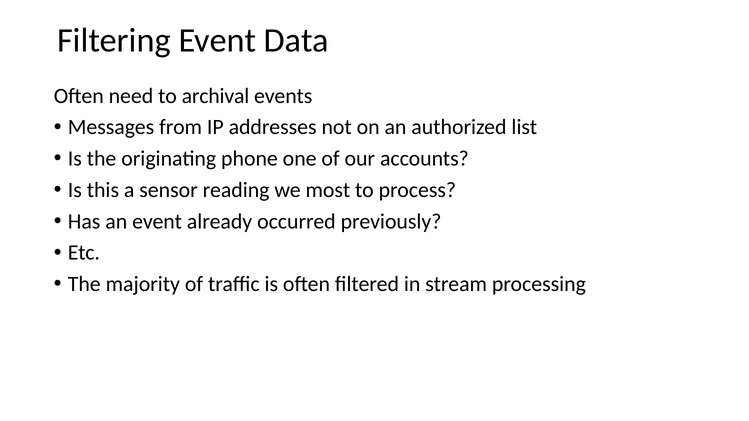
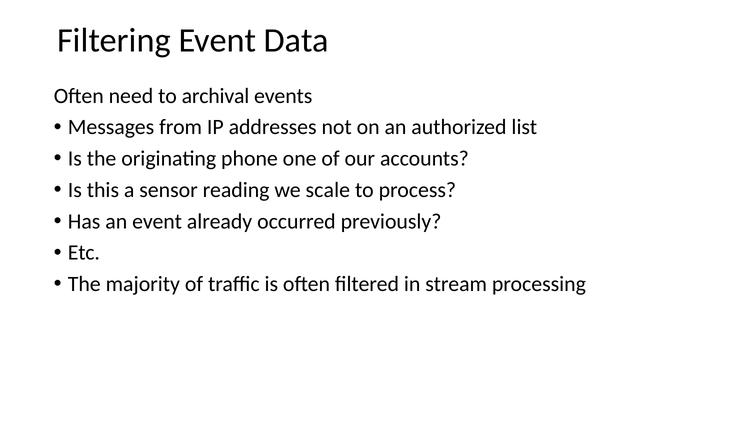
most: most -> scale
